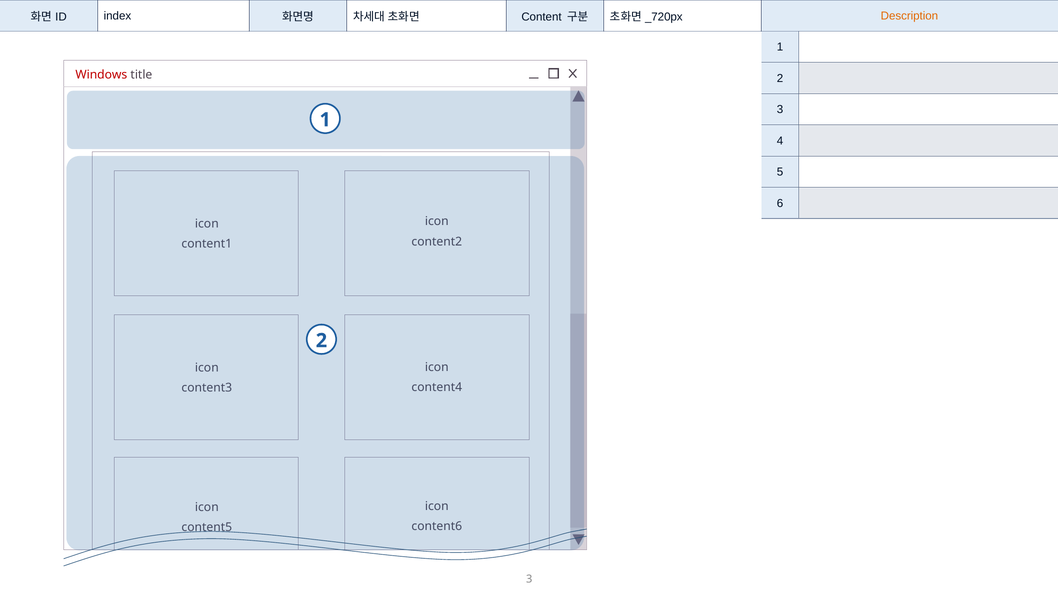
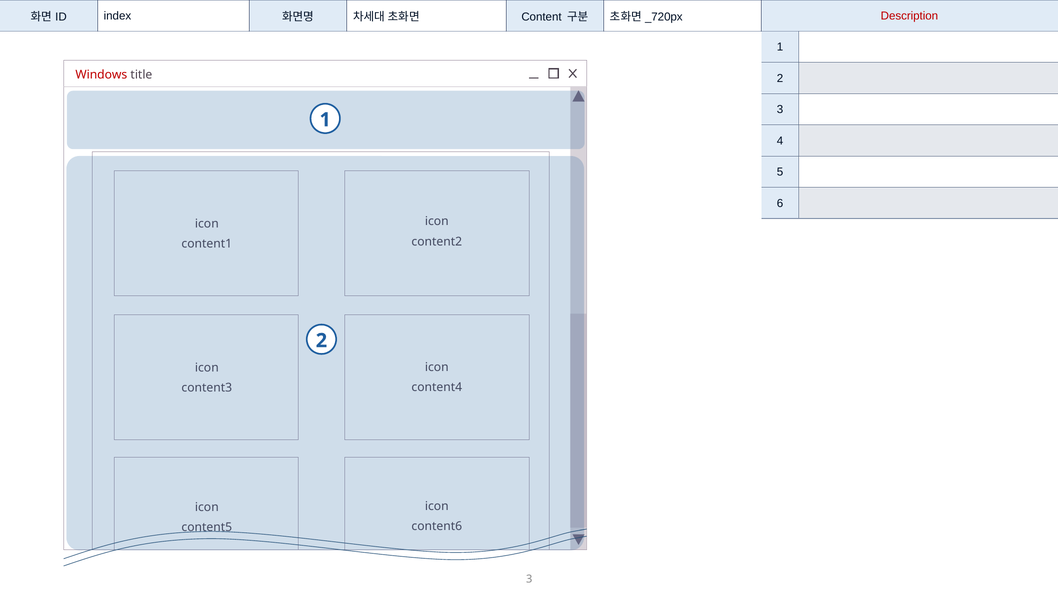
Description colour: orange -> red
